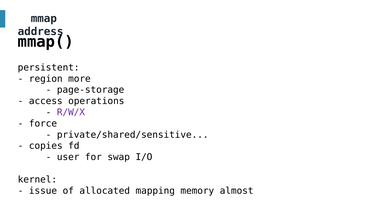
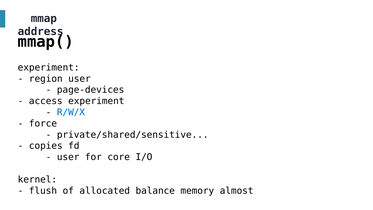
persistent at (49, 67): persistent -> experiment
region more: more -> user
page-storage: page-storage -> page-devices
access operations: operations -> experiment
R/W/X colour: purple -> blue
swap: swap -> core
issue: issue -> flush
mapping: mapping -> balance
